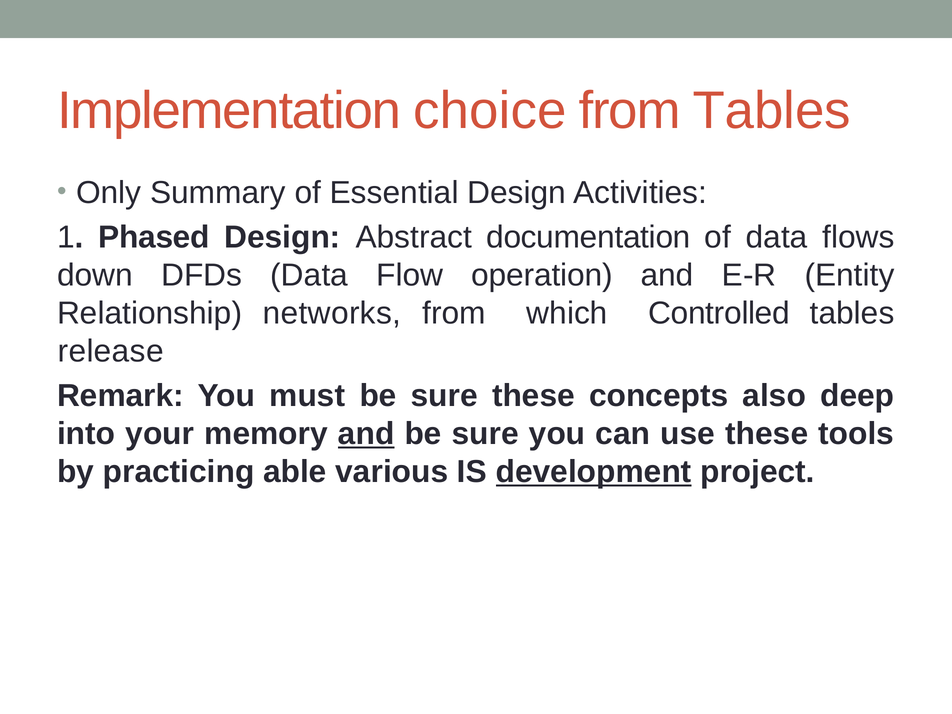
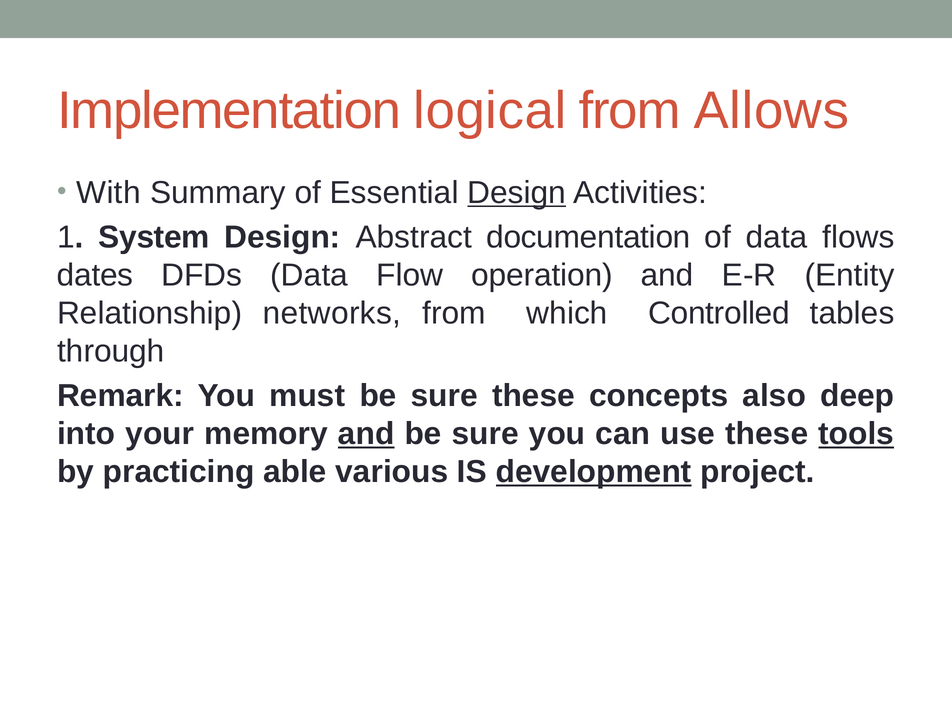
choice: choice -> logical
from Tables: Tables -> Allows
Only: Only -> With
Design at (517, 193) underline: none -> present
Phased: Phased -> System
down: down -> dates
release: release -> through
tools underline: none -> present
